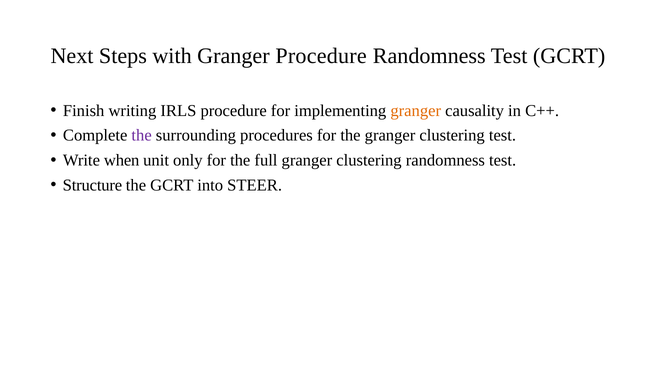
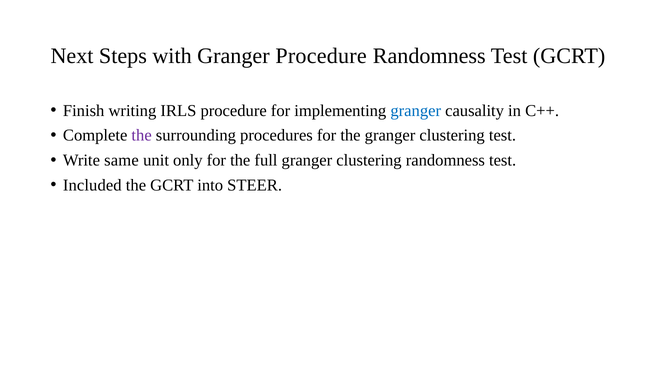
granger at (416, 111) colour: orange -> blue
when: when -> same
Structure: Structure -> Included
